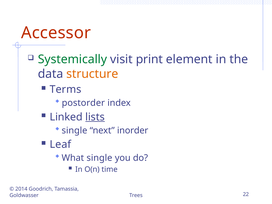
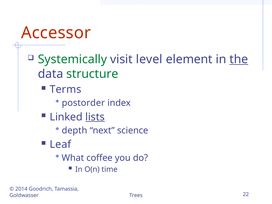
print: print -> level
the underline: none -> present
structure colour: orange -> green
single at (74, 130): single -> depth
inorder: inorder -> science
What single: single -> coffee
